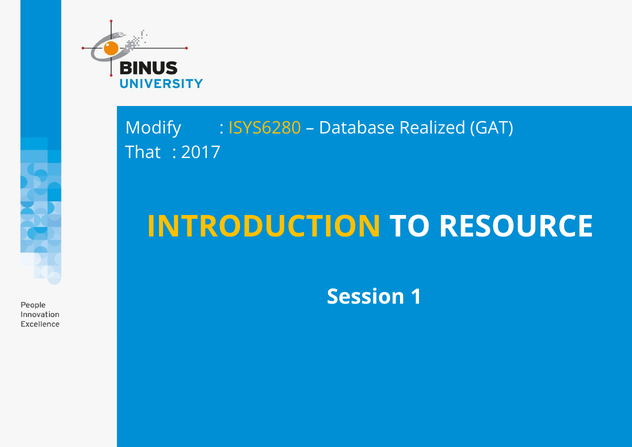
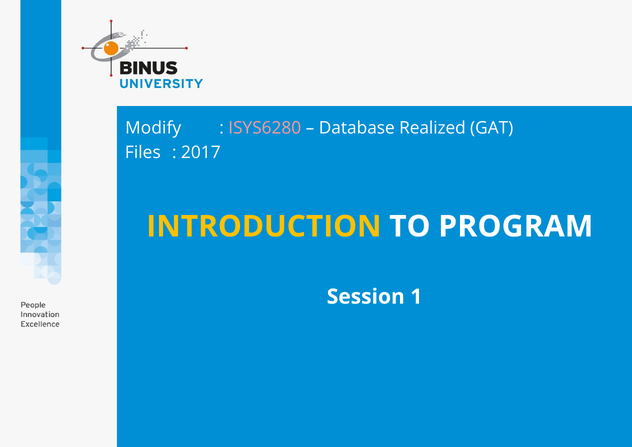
ISYS6280 colour: yellow -> pink
That: That -> Files
RESOURCE: RESOURCE -> PROGRAM
